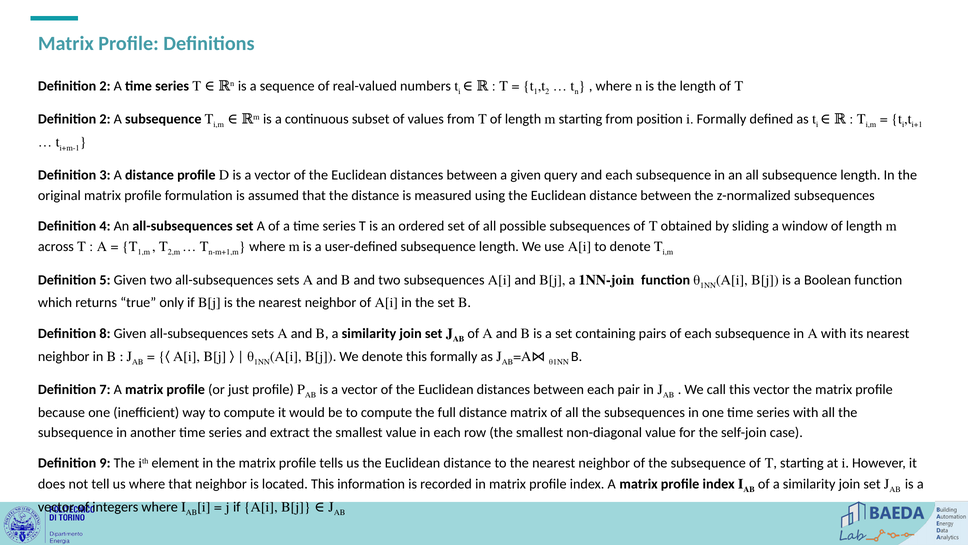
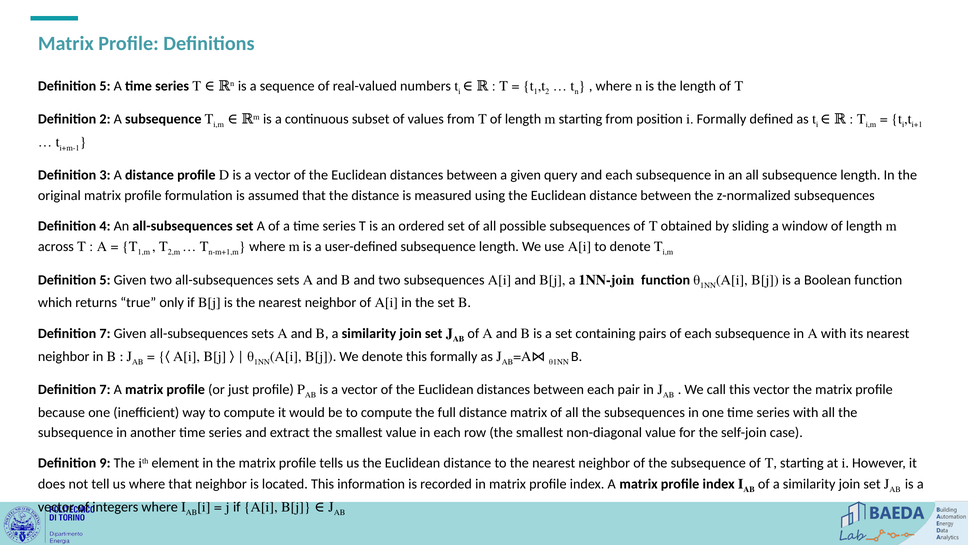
2 at (105, 86): 2 -> 5
8 at (105, 333): 8 -> 7
